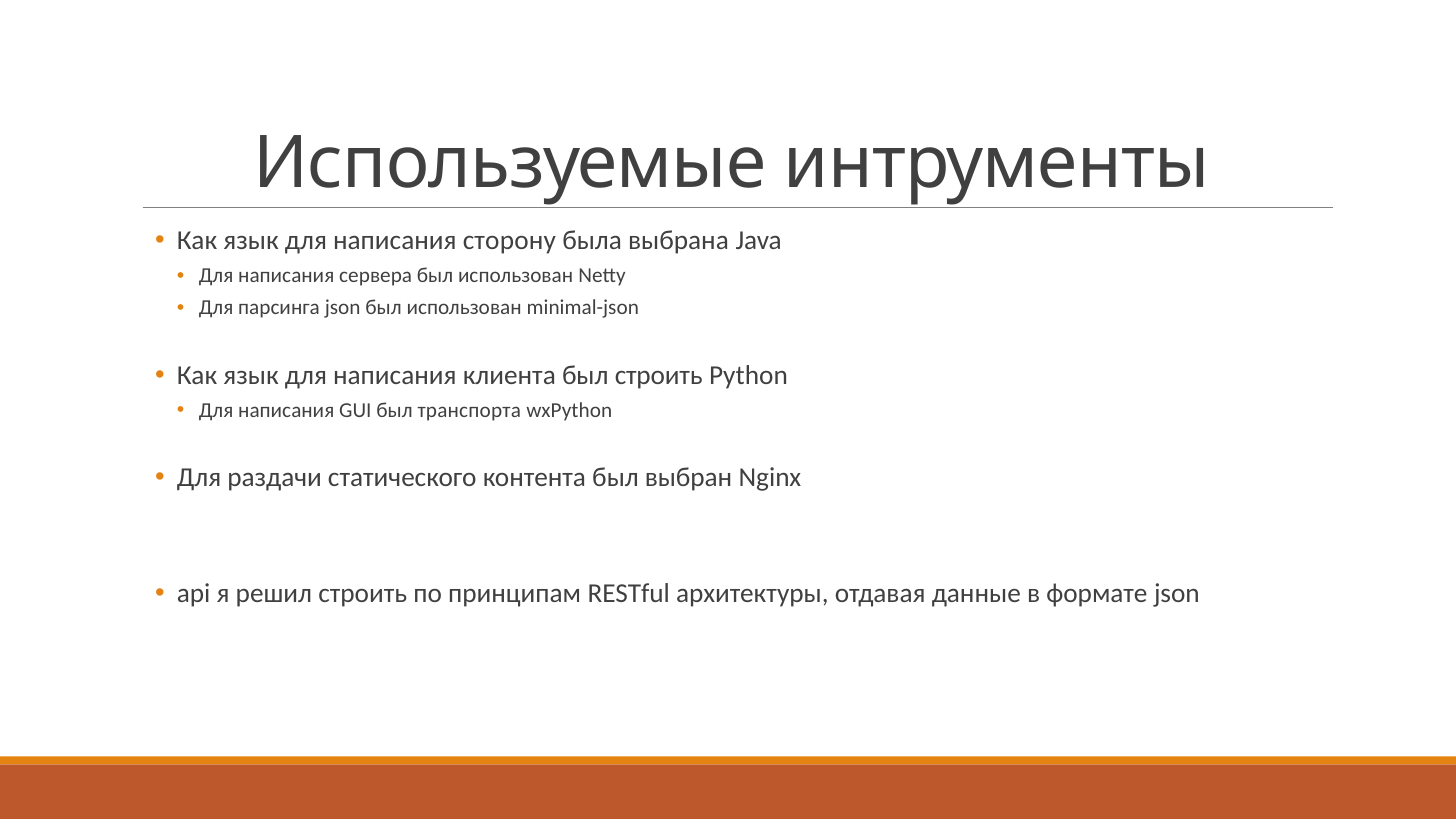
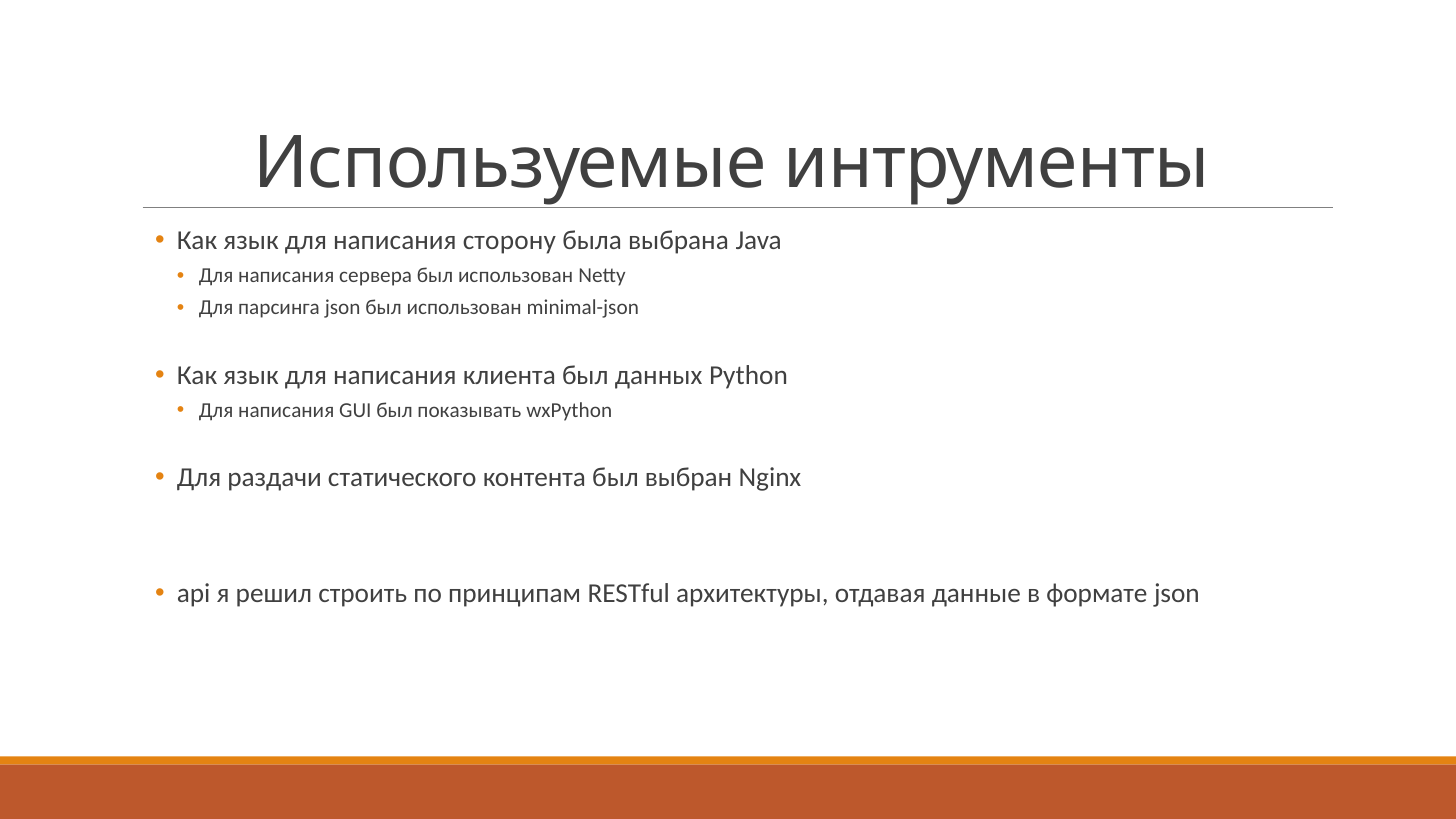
был строить: строить -> данных
транспорта: транспорта -> показывать
